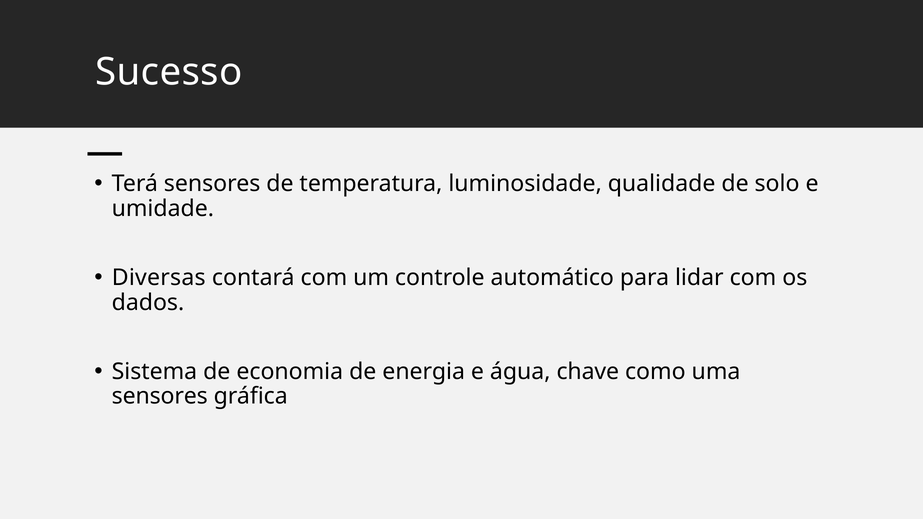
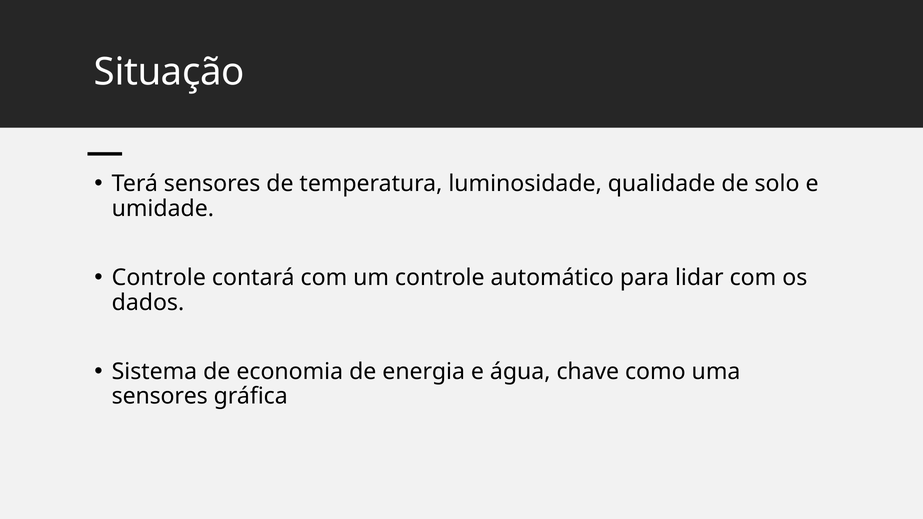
Sucesso: Sucesso -> Situação
Diversas at (159, 278): Diversas -> Controle
